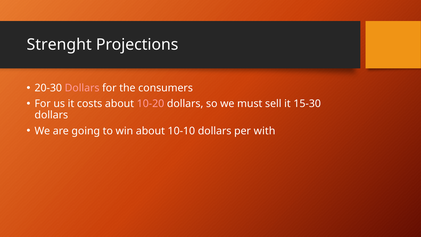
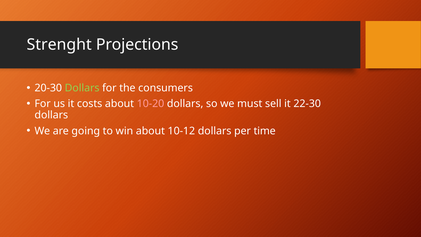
Dollars at (82, 88) colour: pink -> light green
15-30: 15-30 -> 22-30
10-10: 10-10 -> 10-12
with: with -> time
